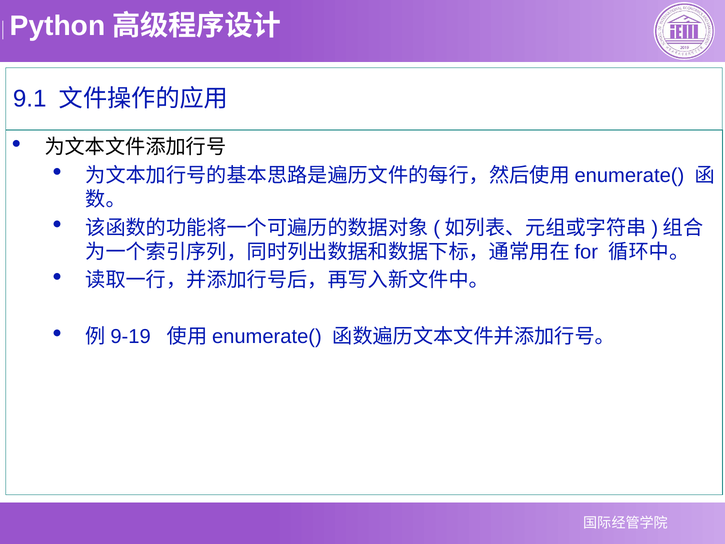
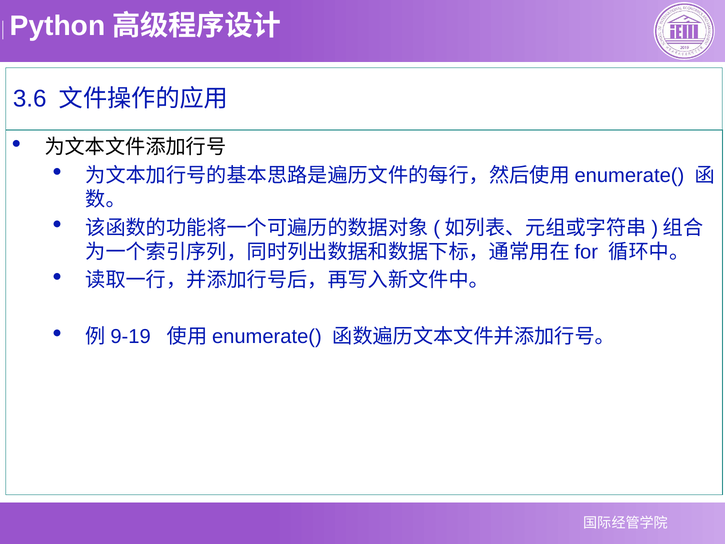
9.1: 9.1 -> 3.6
